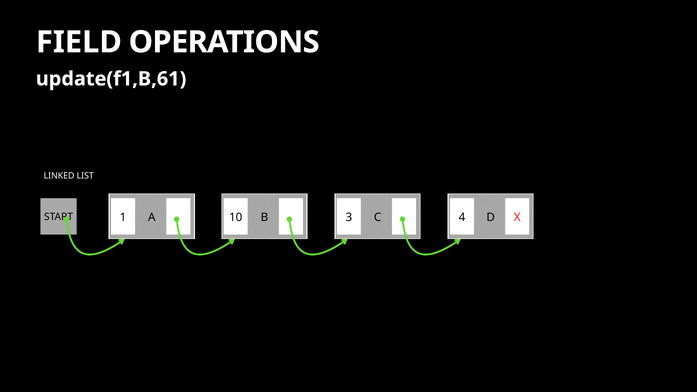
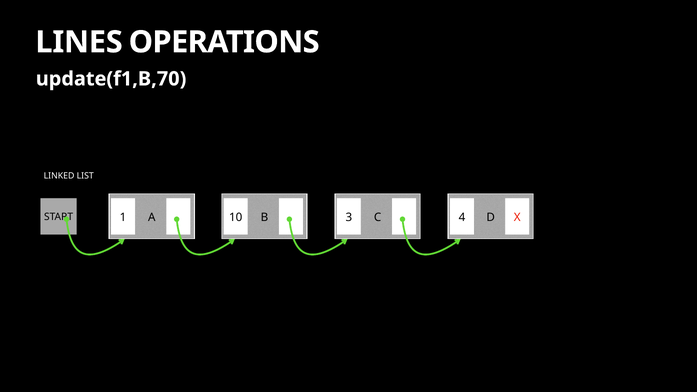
FIELD: FIELD -> LINES
update(f1,B,61: update(f1,B,61 -> update(f1,B,70
